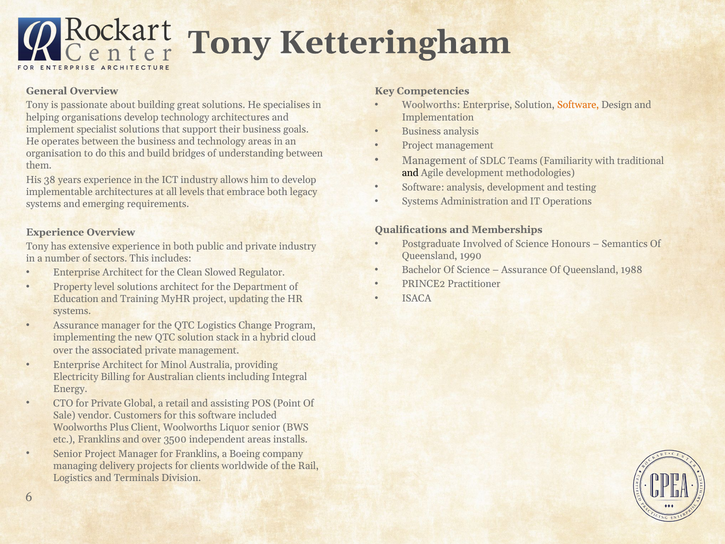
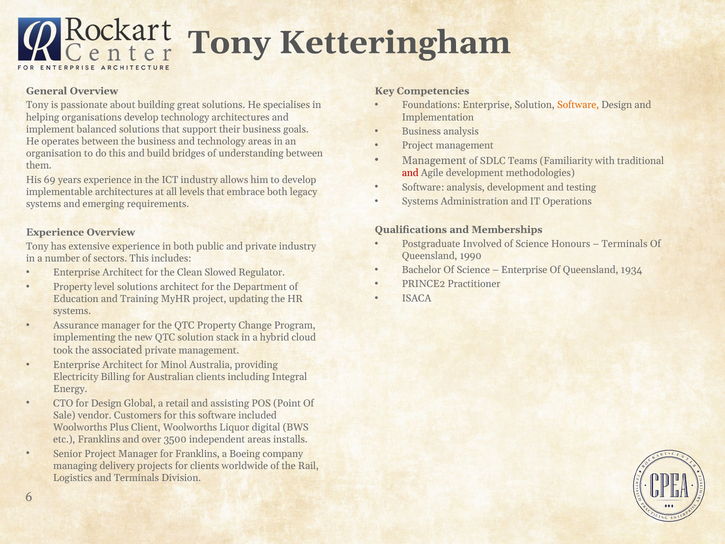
Woolworths at (431, 105): Woolworths -> Foundations
specialist: specialist -> balanced
and at (410, 173) colour: black -> red
38: 38 -> 69
Semantics at (625, 244): Semantics -> Terminals
Assurance at (524, 270): Assurance -> Enterprise
1988: 1988 -> 1934
QTC Logistics: Logistics -> Property
over at (63, 350): over -> took
for Private: Private -> Design
Liquor senior: senior -> digital
